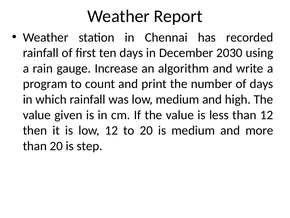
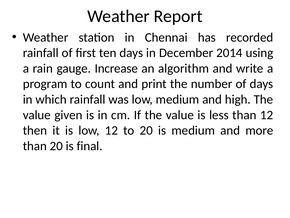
2030: 2030 -> 2014
step: step -> final
